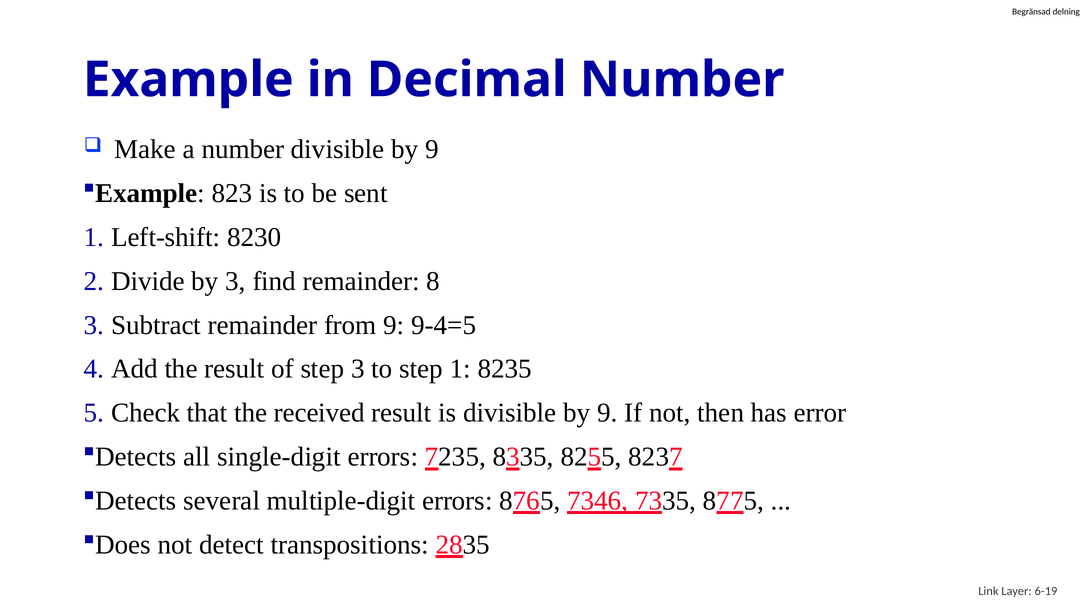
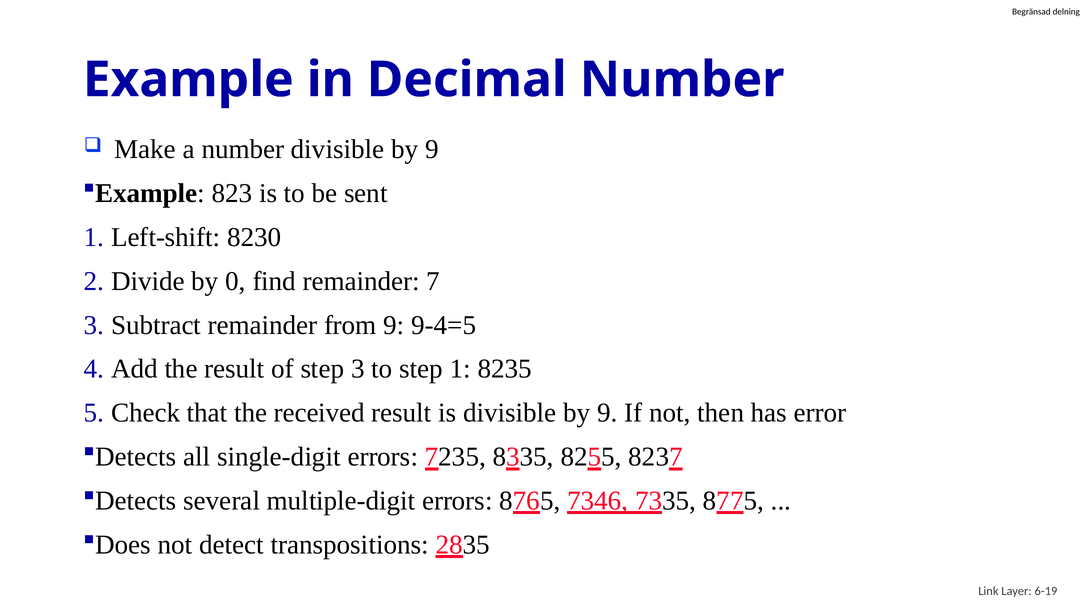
by 3: 3 -> 0
8: 8 -> 7
